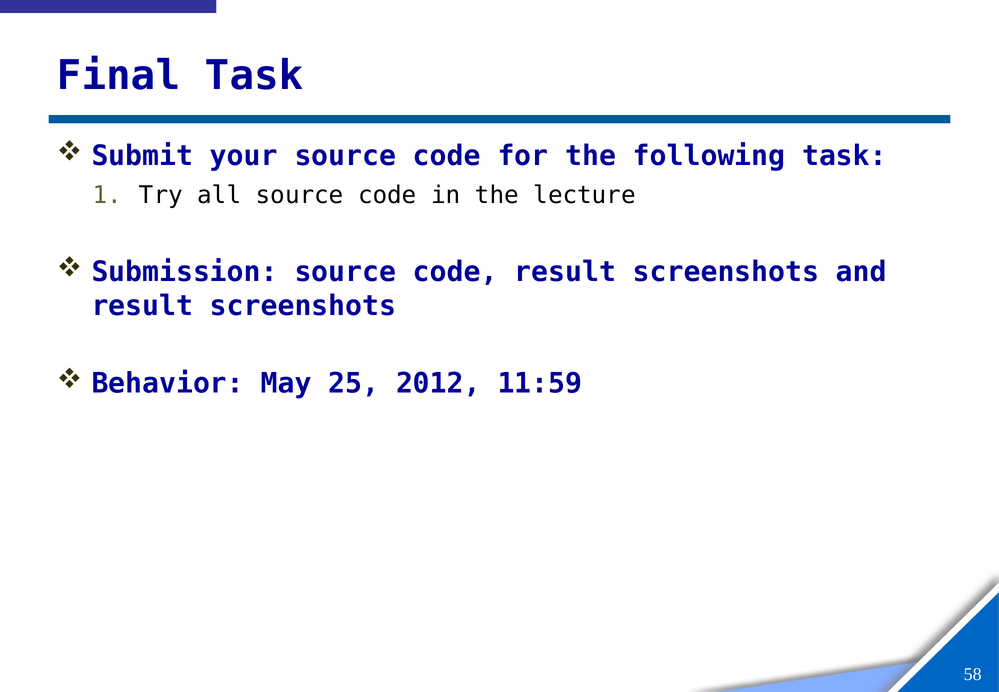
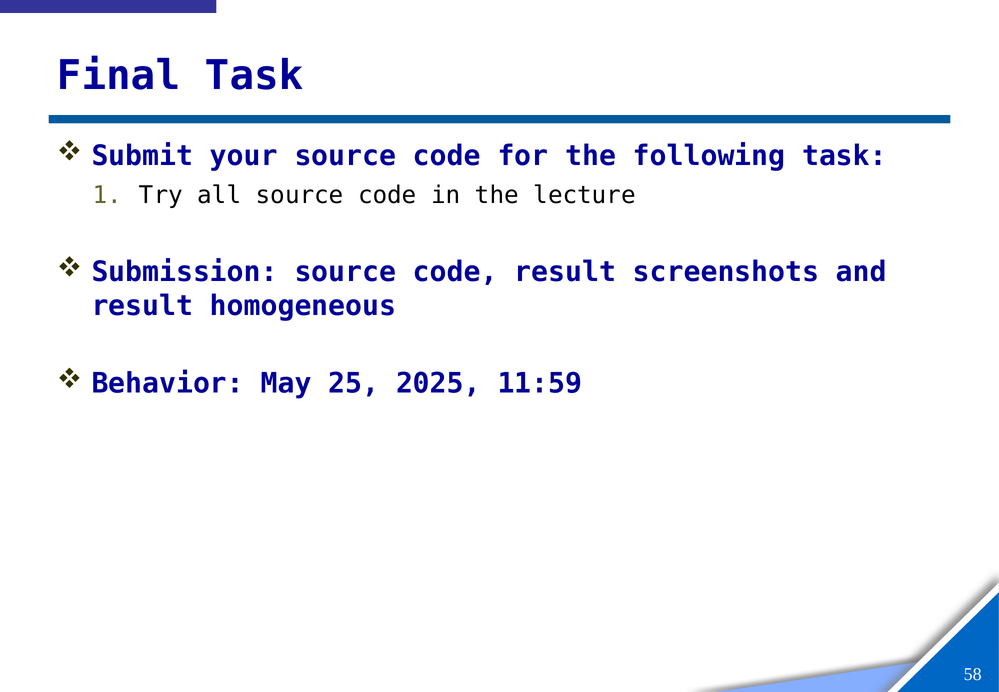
screenshots at (303, 306): screenshots -> homogeneous
2012: 2012 -> 2025
